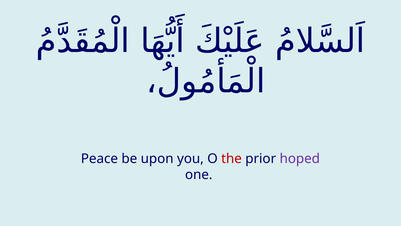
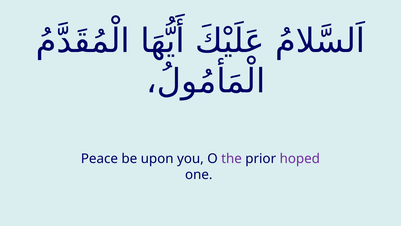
the colour: red -> purple
